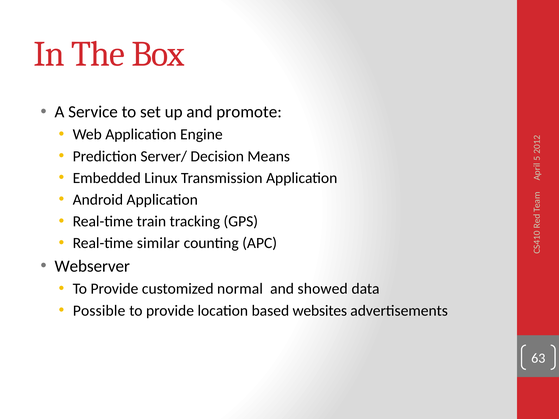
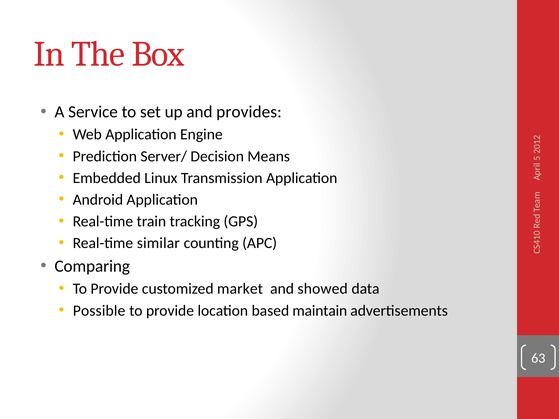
promote: promote -> provides
Webserver: Webserver -> Comparing
normal: normal -> market
websites: websites -> maintain
